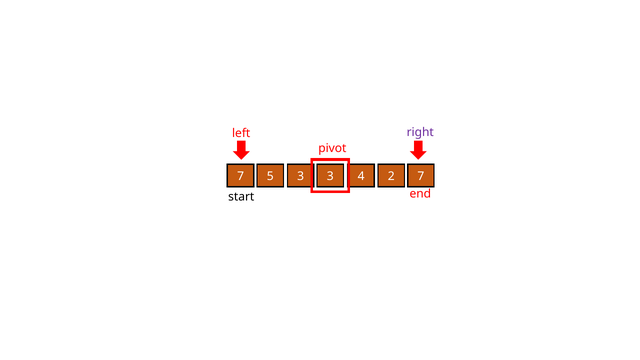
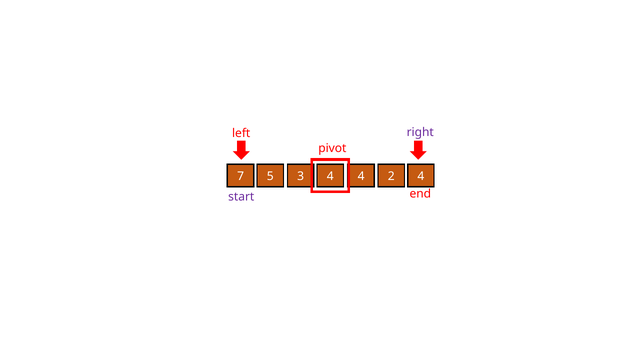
3 3: 3 -> 4
2 7: 7 -> 4
start colour: black -> purple
